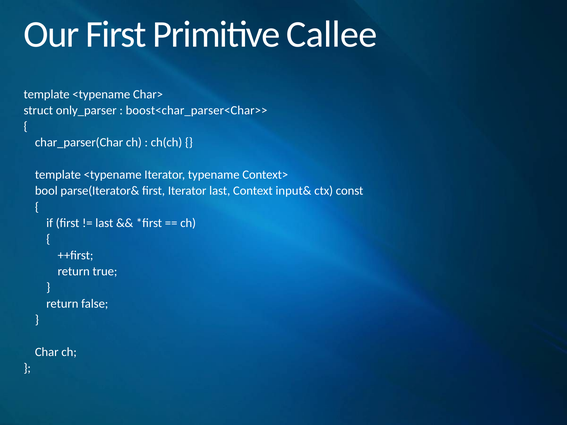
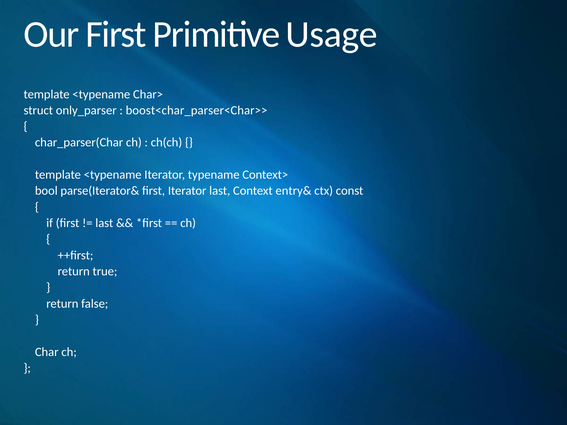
Callee: Callee -> Usage
input&: input& -> entry&
